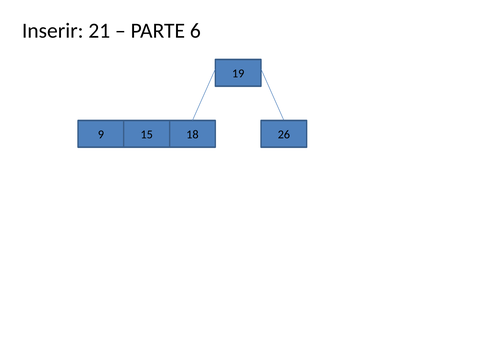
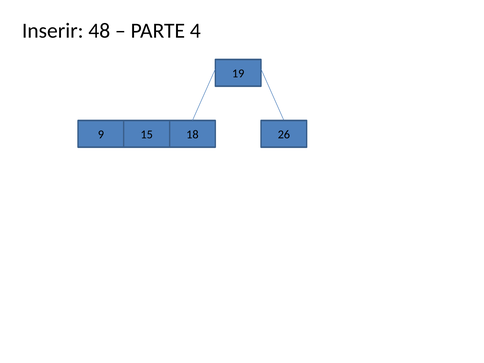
21: 21 -> 48
6: 6 -> 4
